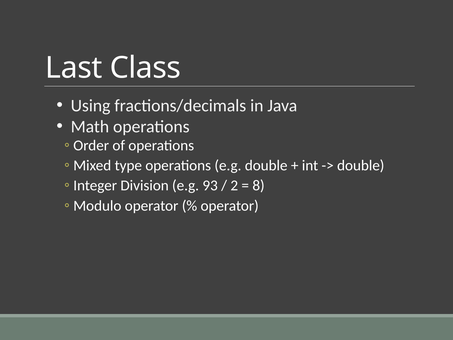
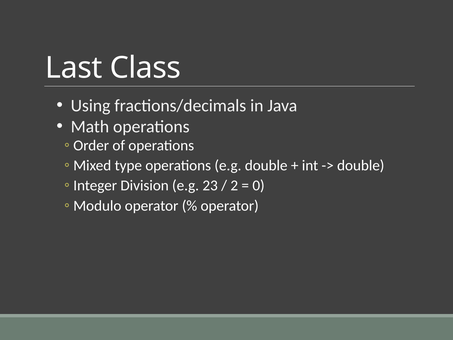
93: 93 -> 23
8: 8 -> 0
